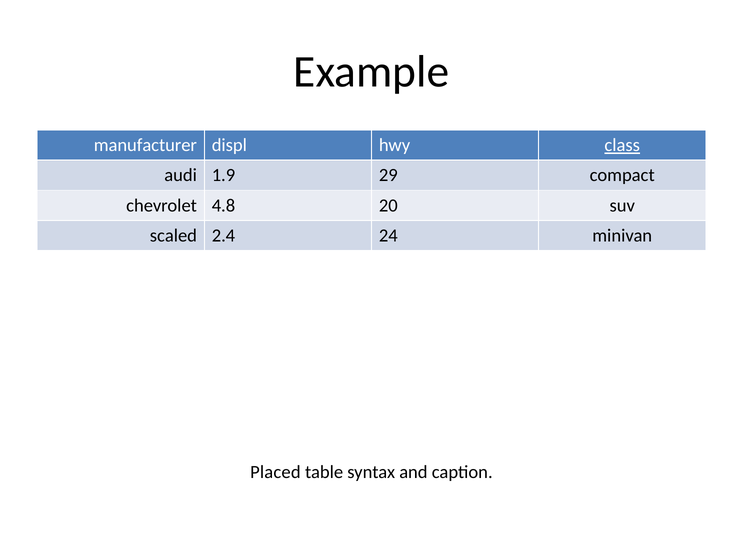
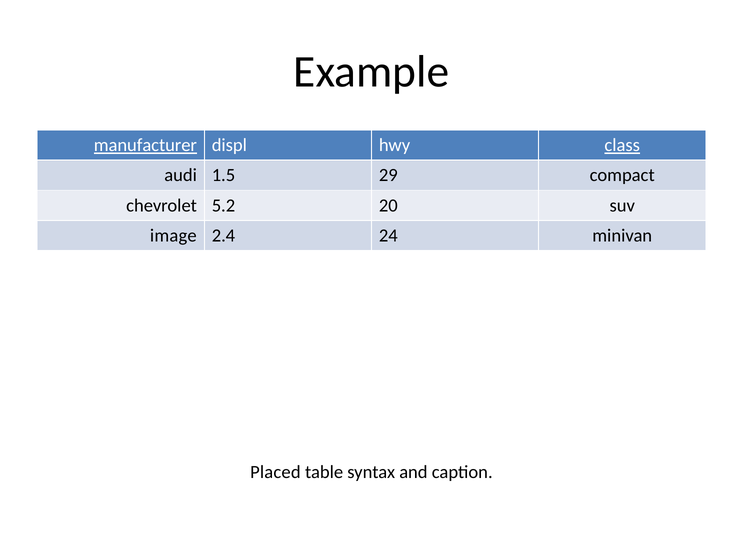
manufacturer underline: none -> present
1.9: 1.9 -> 1.5
4.8: 4.8 -> 5.2
scaled: scaled -> image
